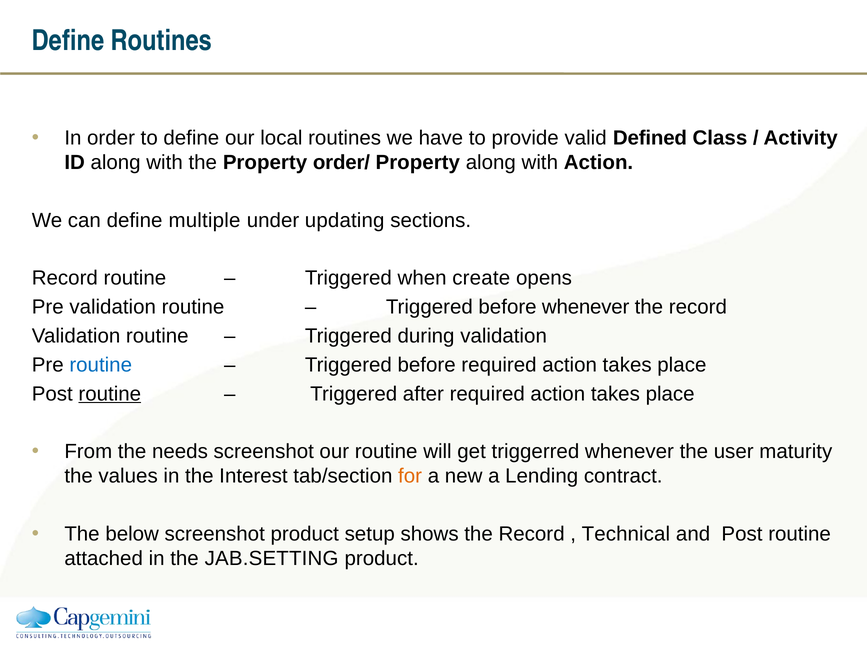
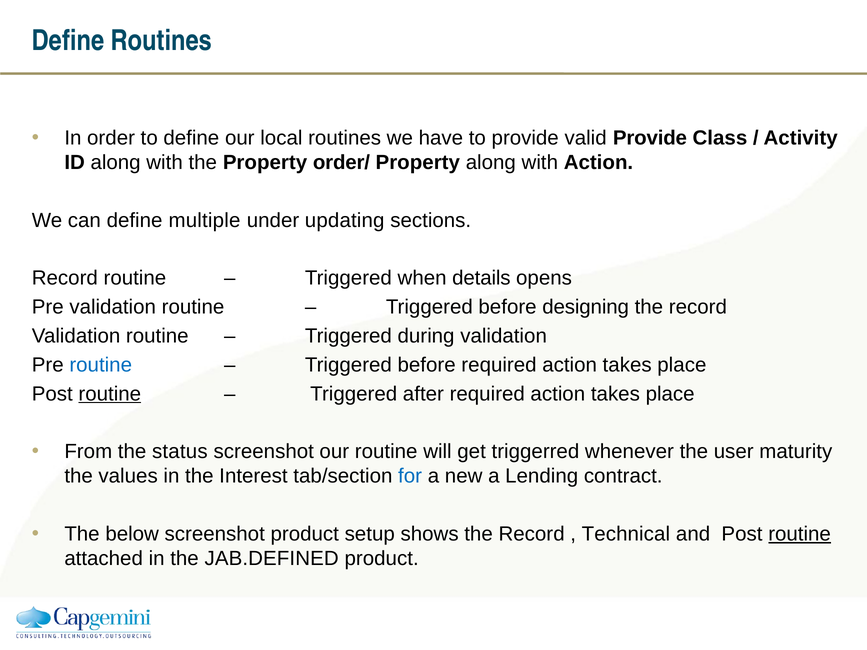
valid Defined: Defined -> Provide
create: create -> details
before whenever: whenever -> designing
needs: needs -> status
for colour: orange -> blue
routine at (800, 534) underline: none -> present
JAB.SETTING: JAB.SETTING -> JAB.DEFINED
